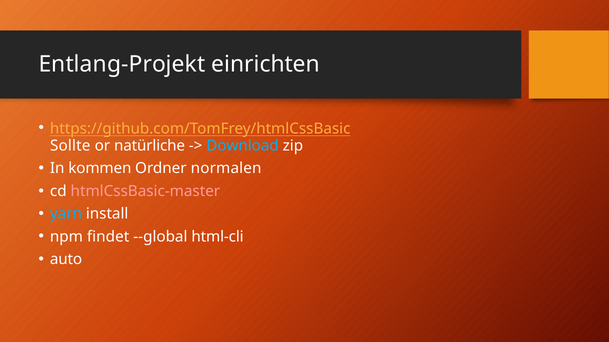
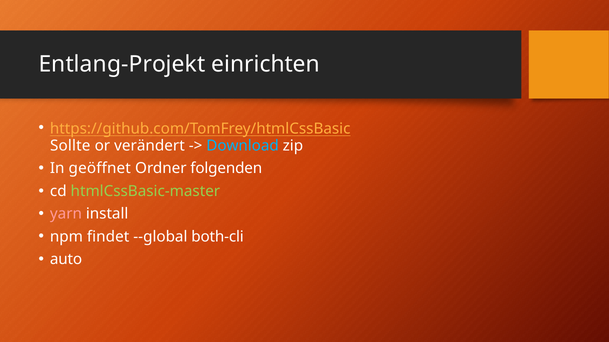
natürliche: natürliche -> verändert
kommen: kommen -> geöffnet
normalen: normalen -> folgenden
htmlCssBasic-master colour: pink -> light green
yarn colour: light blue -> pink
html-cli: html-cli -> both-cli
